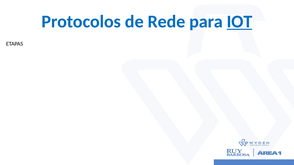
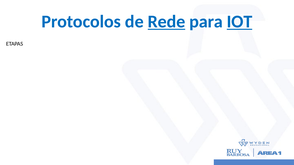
Rede underline: none -> present
